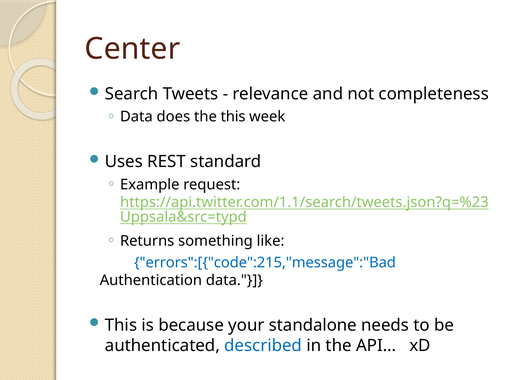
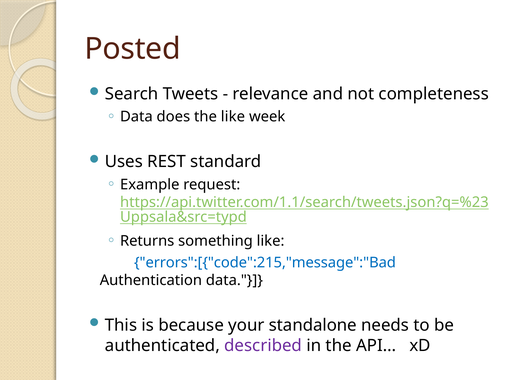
Center: Center -> Posted
the this: this -> like
described colour: blue -> purple
